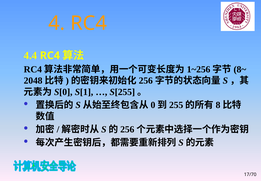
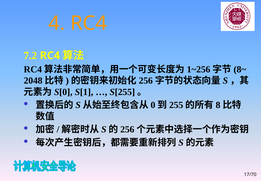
4.4: 4.4 -> 7.2
